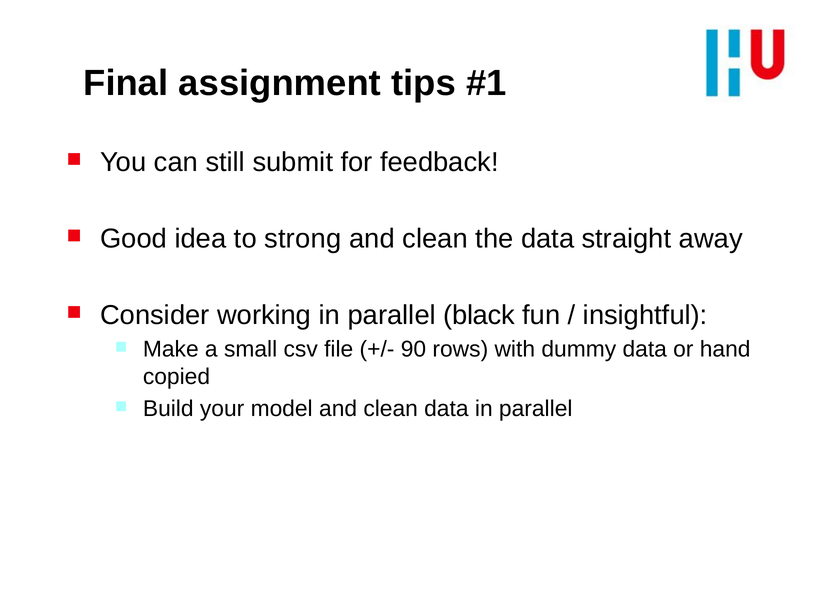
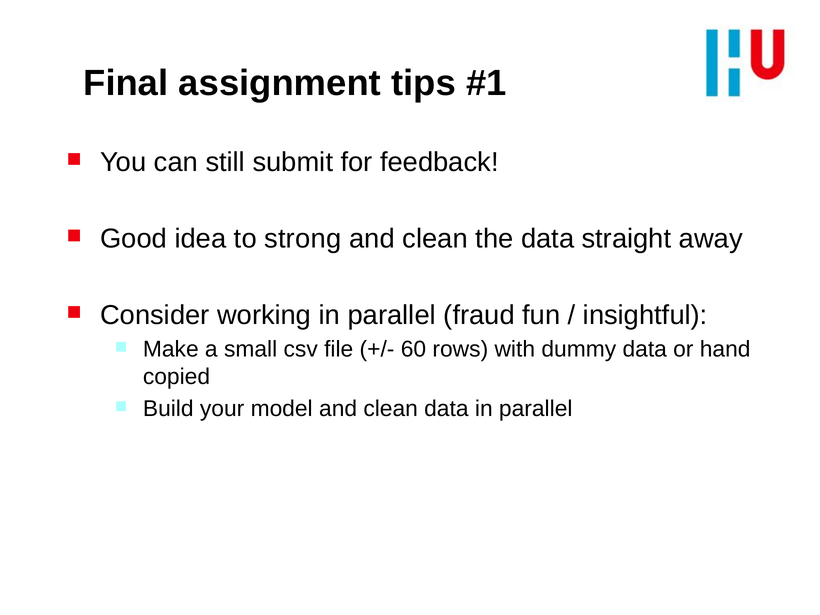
black: black -> fraud
90: 90 -> 60
